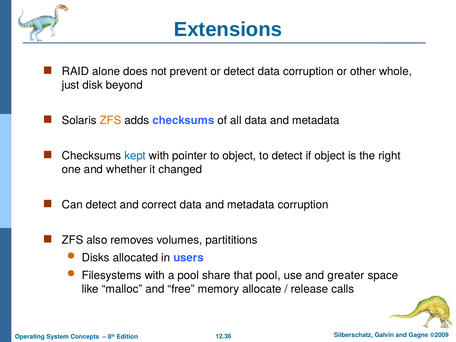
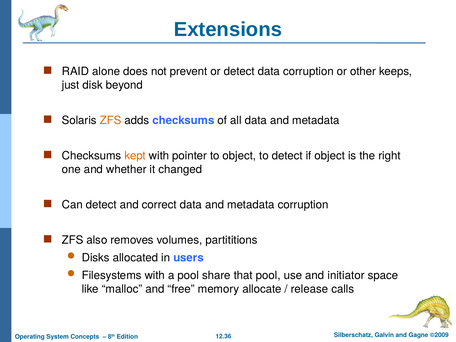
whole: whole -> keeps
kept colour: blue -> orange
greater: greater -> initiator
